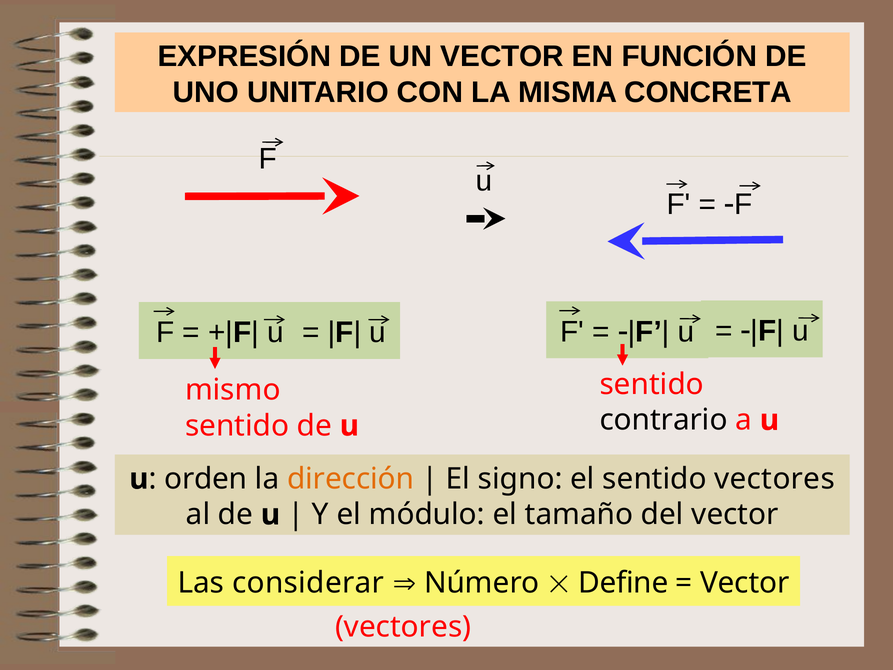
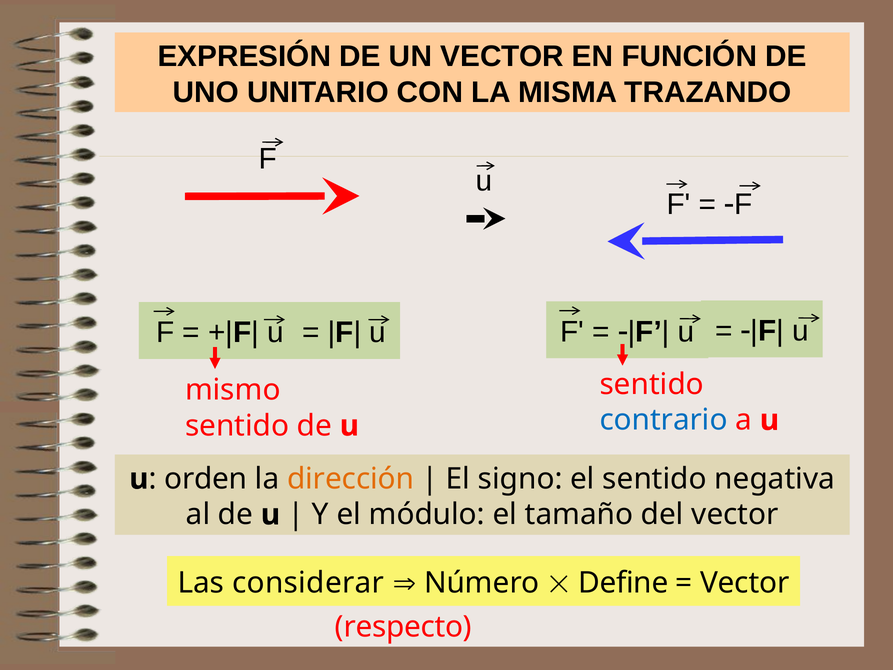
CONCRETA: CONCRETA -> TRAZANDO
contrario colour: black -> blue
sentido vectores: vectores -> negativa
vectores at (403, 627): vectores -> respecto
